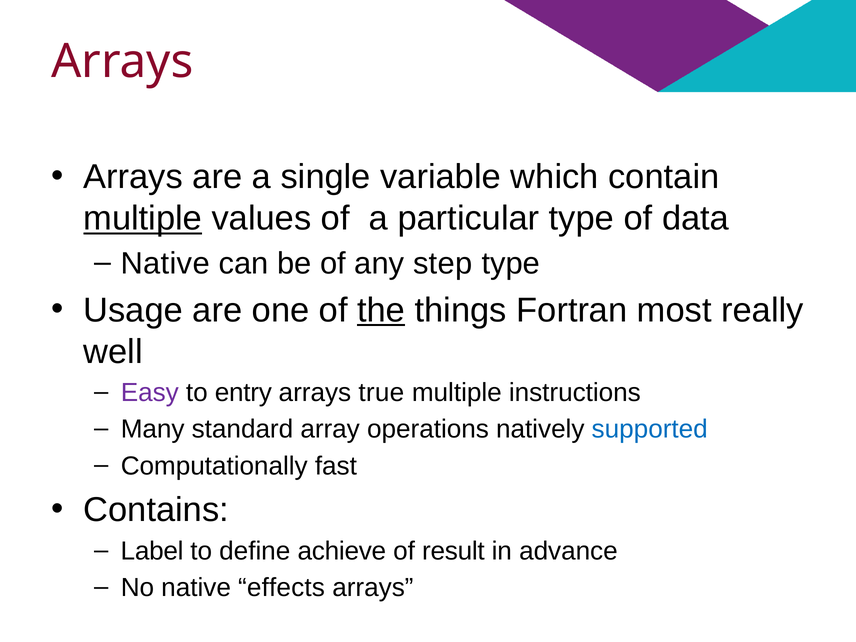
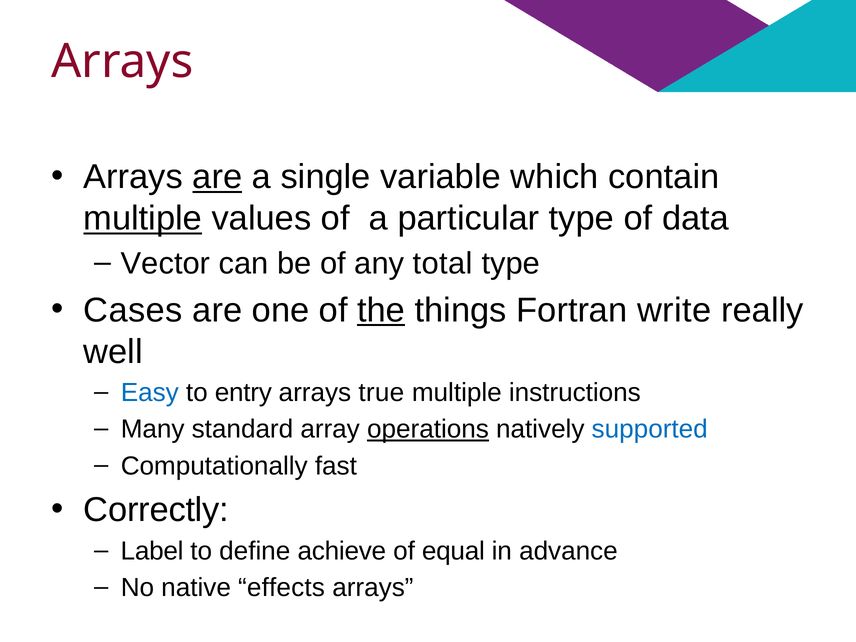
are at (217, 177) underline: none -> present
Native at (165, 264): Native -> Vector
step: step -> total
Usage: Usage -> Cases
most: most -> write
Easy colour: purple -> blue
operations underline: none -> present
Contains: Contains -> Correctly
result: result -> equal
